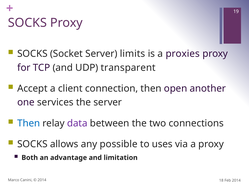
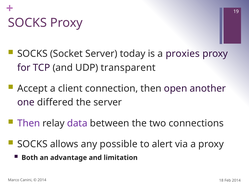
limits: limits -> today
services: services -> differed
Then at (29, 123) colour: blue -> purple
uses: uses -> alert
